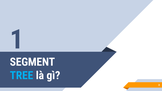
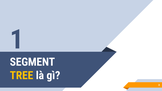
TREE colour: light blue -> yellow
